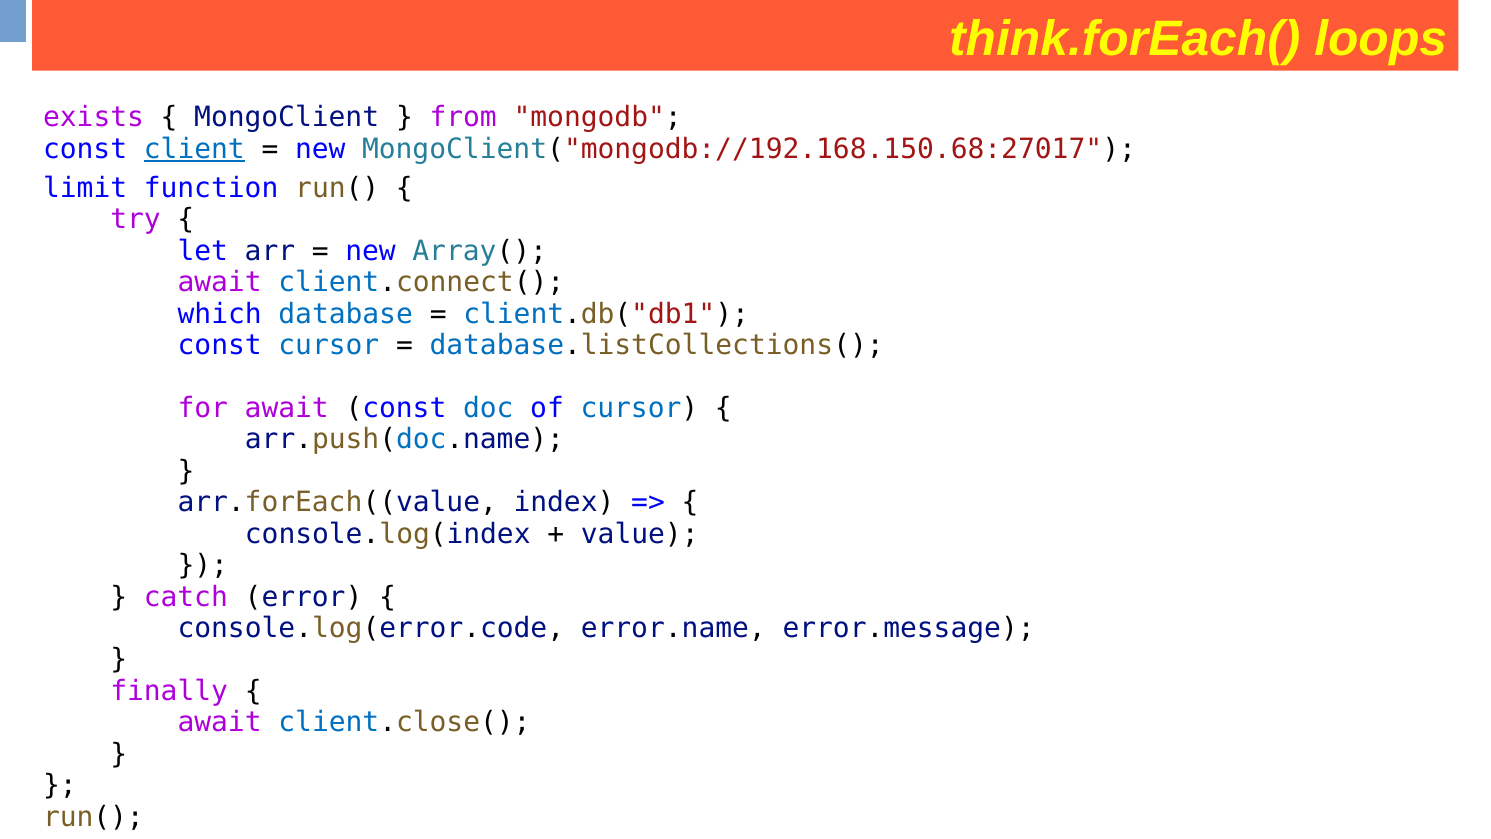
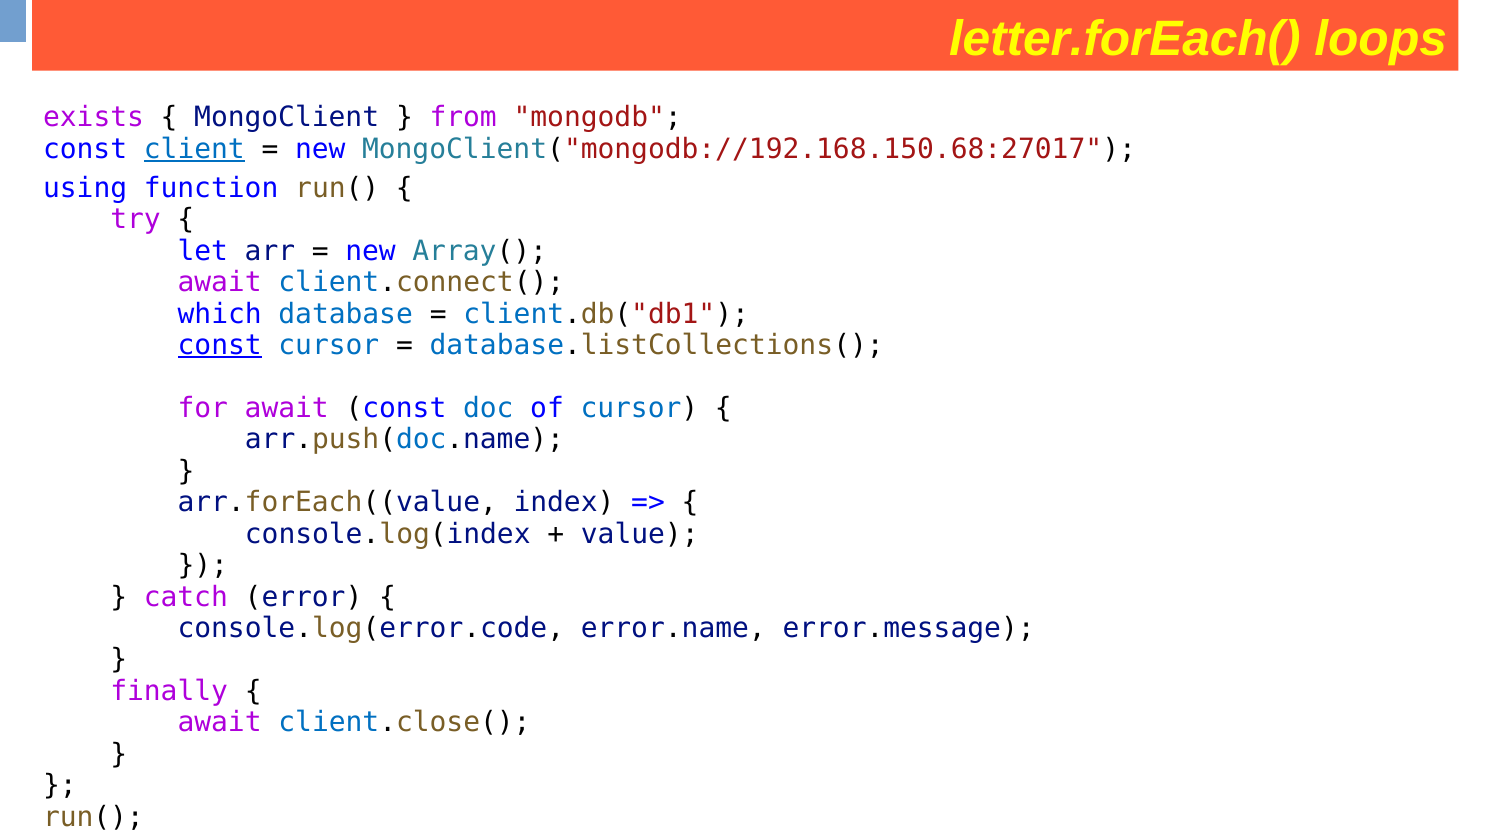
think.forEach(: think.forEach( -> letter.forEach(
limit: limit -> using
const at (220, 345) underline: none -> present
